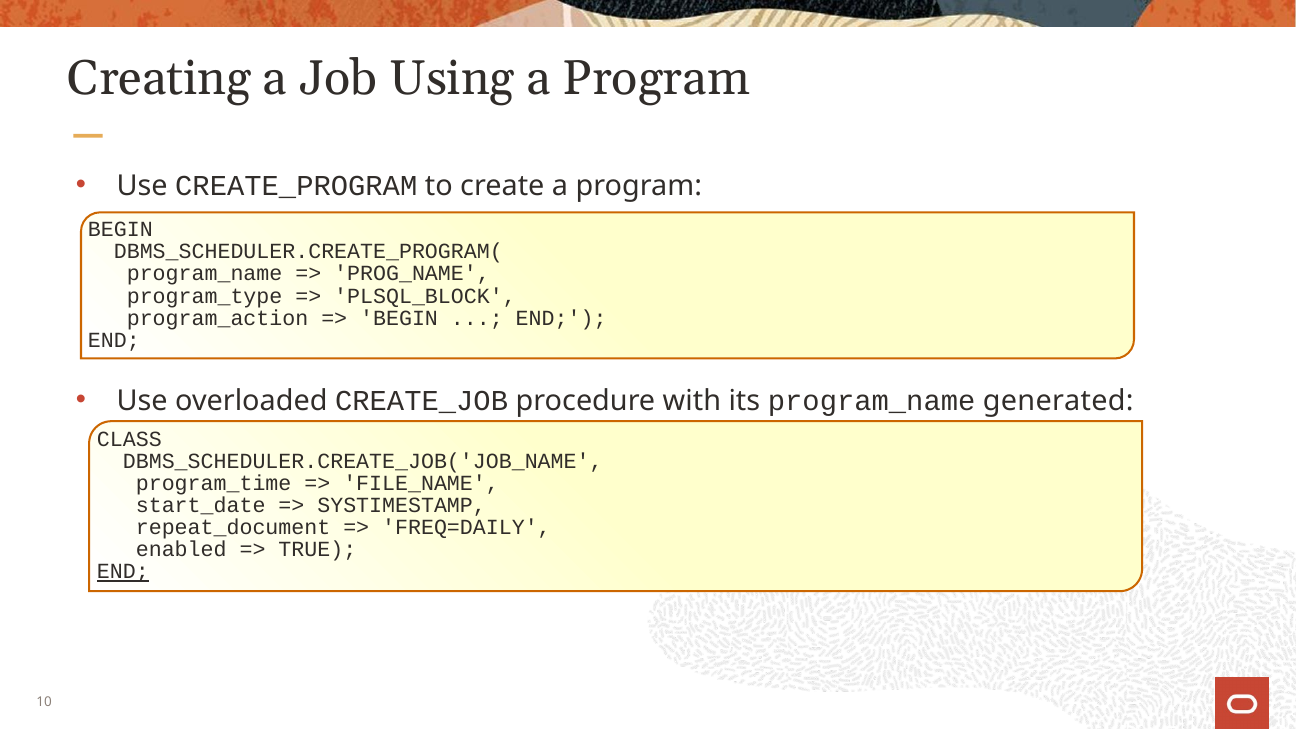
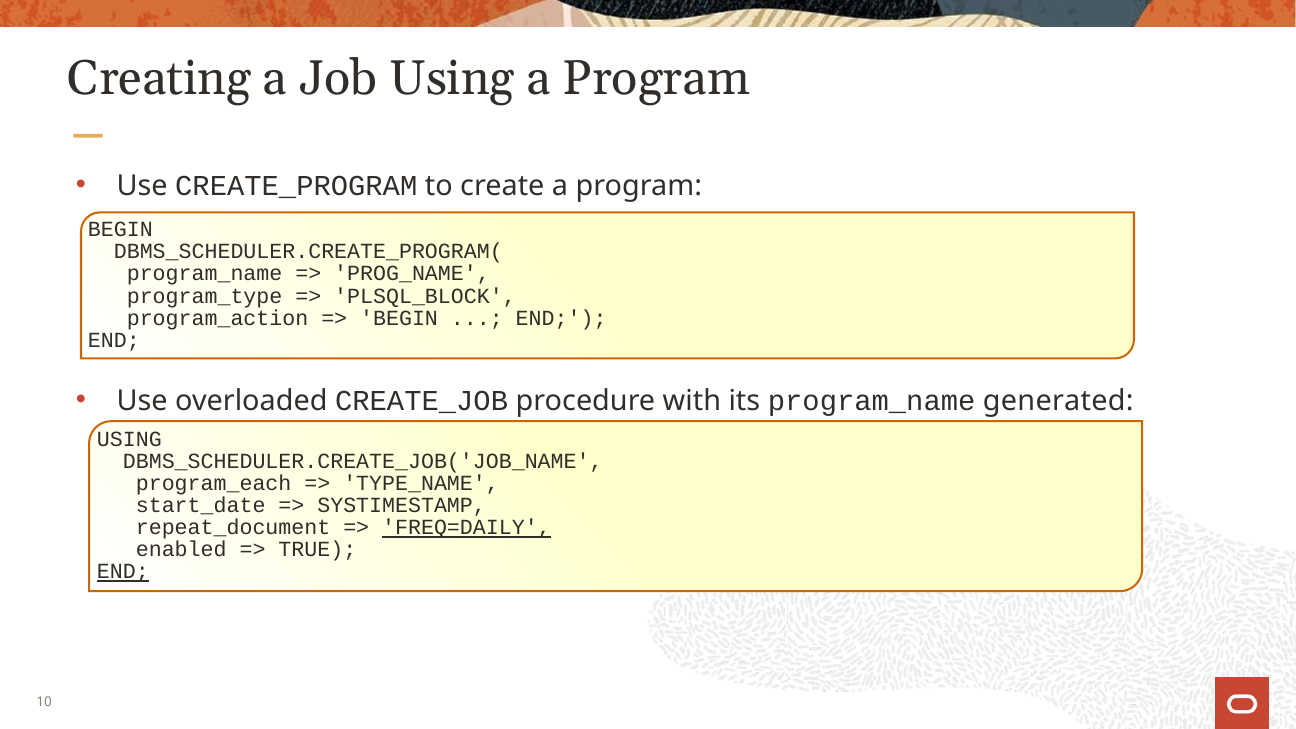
CLASS at (129, 440): CLASS -> USING
program_time: program_time -> program_each
FILE_NAME: FILE_NAME -> TYPE_NAME
FREQ=DAILY underline: none -> present
